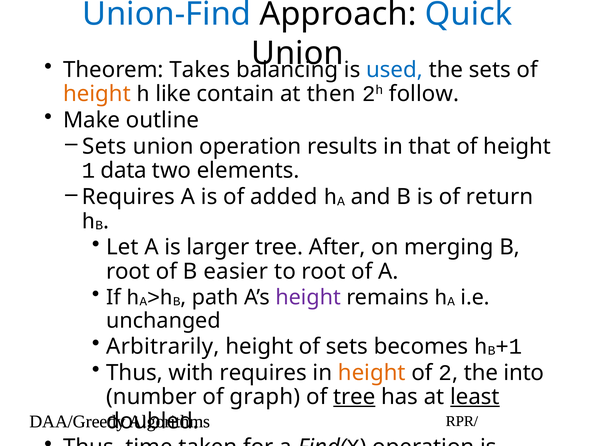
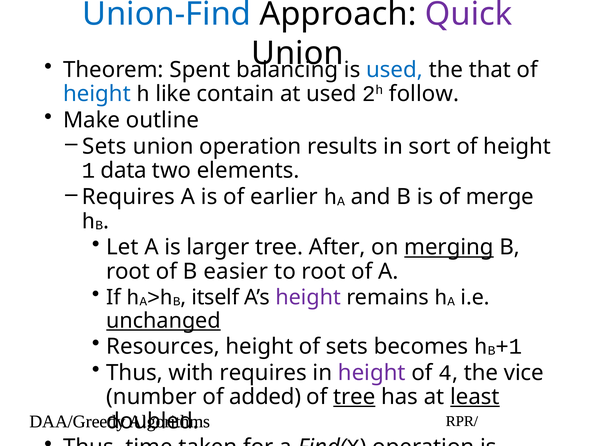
Quick colour: blue -> purple
Takes: Takes -> Spent
the sets: sets -> that
height at (97, 94) colour: orange -> blue
at then: then -> used
that: that -> sort
added: added -> earlier
return: return -> merge
merging underline: none -> present
path: path -> itself
unchanged underline: none -> present
Arbitrarily: Arbitrarily -> Resources
height at (372, 373) colour: orange -> purple
of 2: 2 -> 4
into: into -> vice
graph: graph -> added
